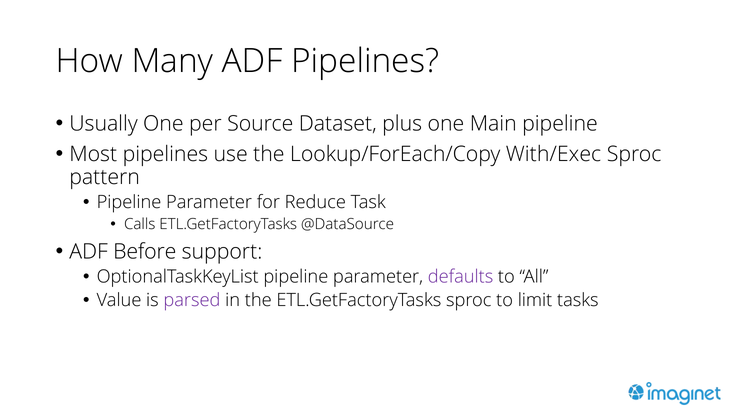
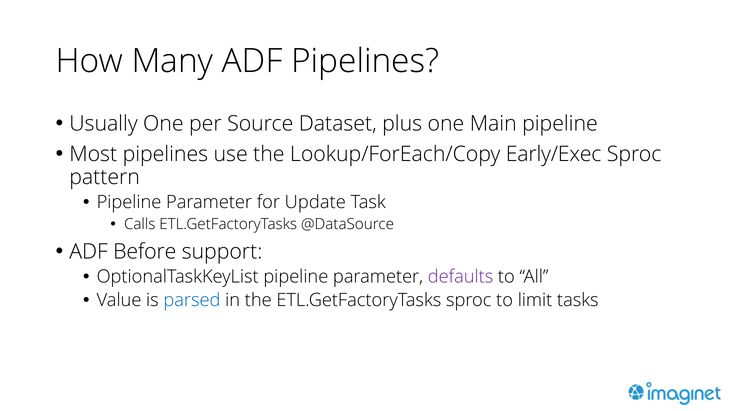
With/Exec: With/Exec -> Early/Exec
Reduce: Reduce -> Update
parsed colour: purple -> blue
